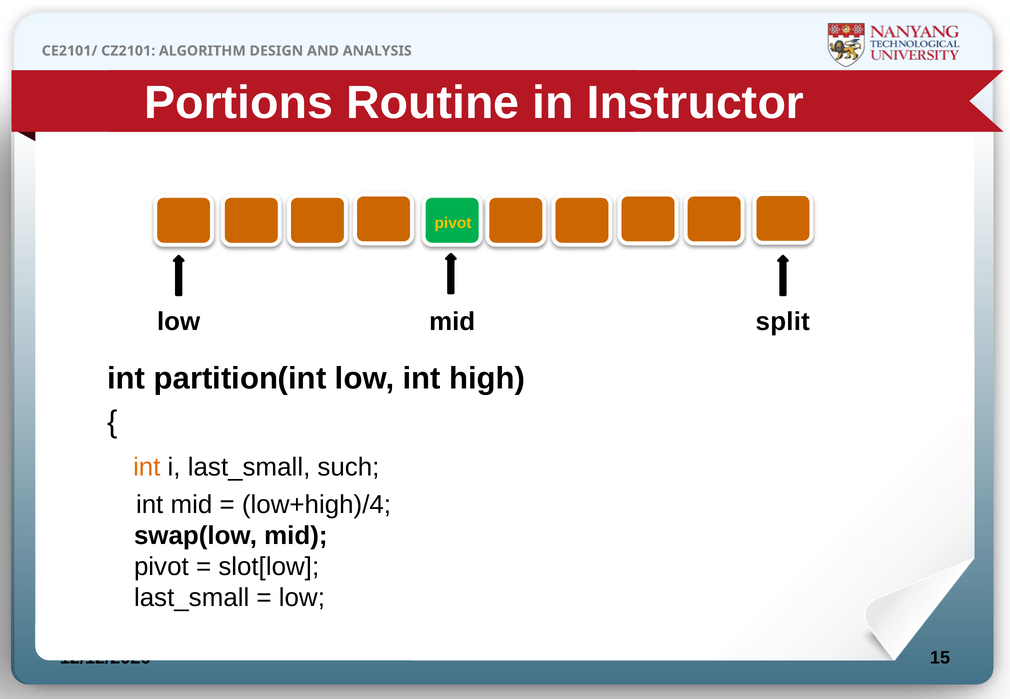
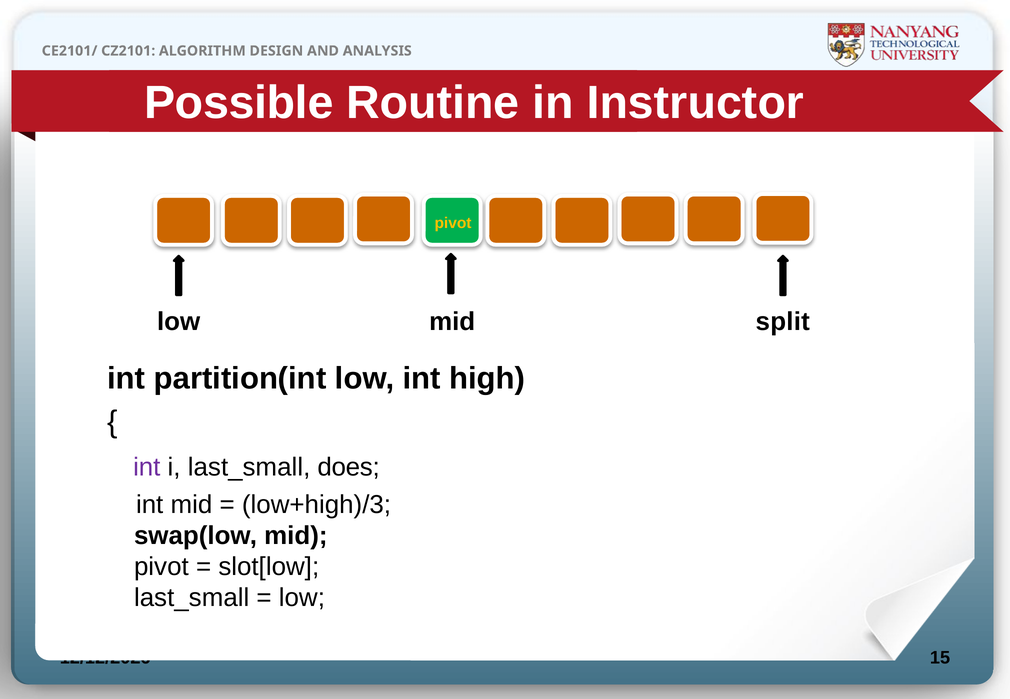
Portions: Portions -> Possible
int at (147, 467) colour: orange -> purple
such: such -> does
low+high)/4: low+high)/4 -> low+high)/3
